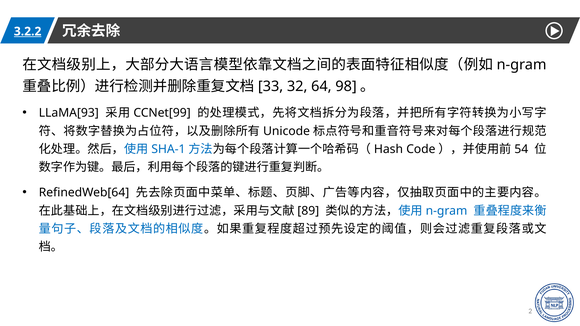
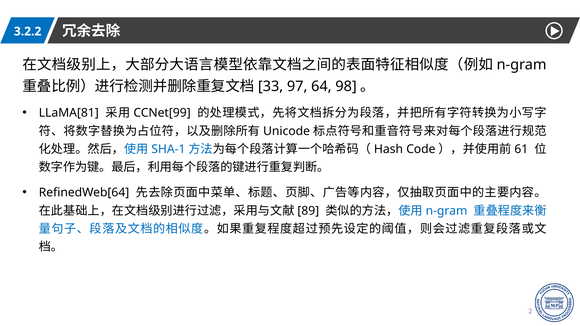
3.2.2 underline: present -> none
32: 32 -> 97
LLaMA[93: LLaMA[93 -> LLaMA[81
54: 54 -> 61
